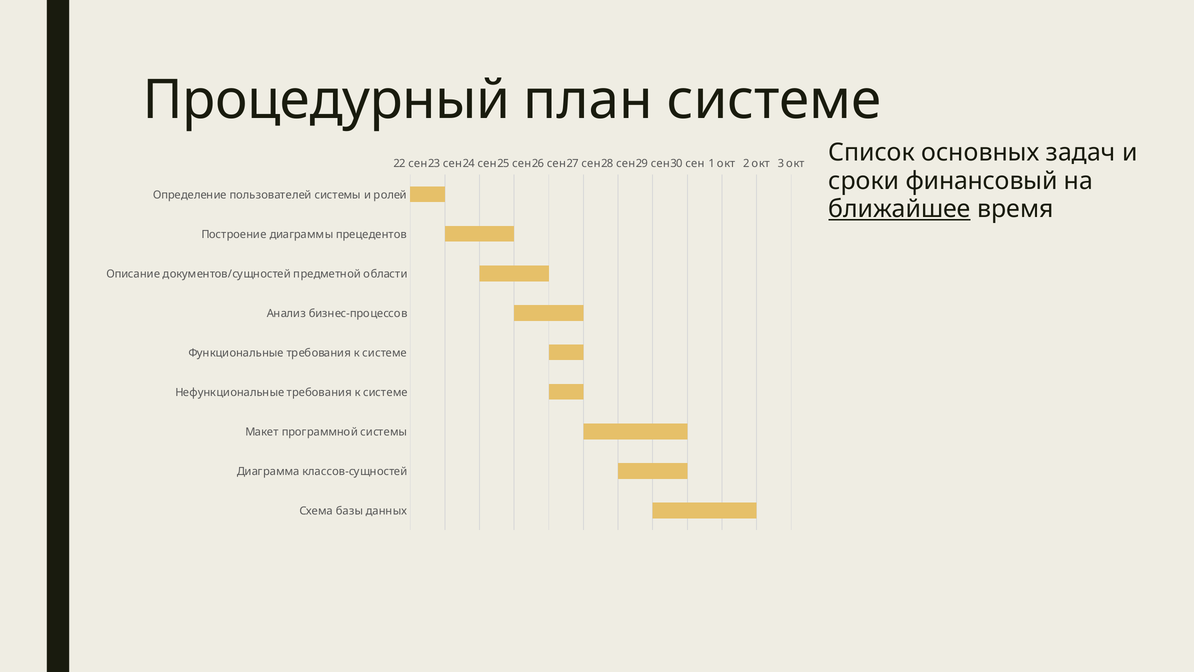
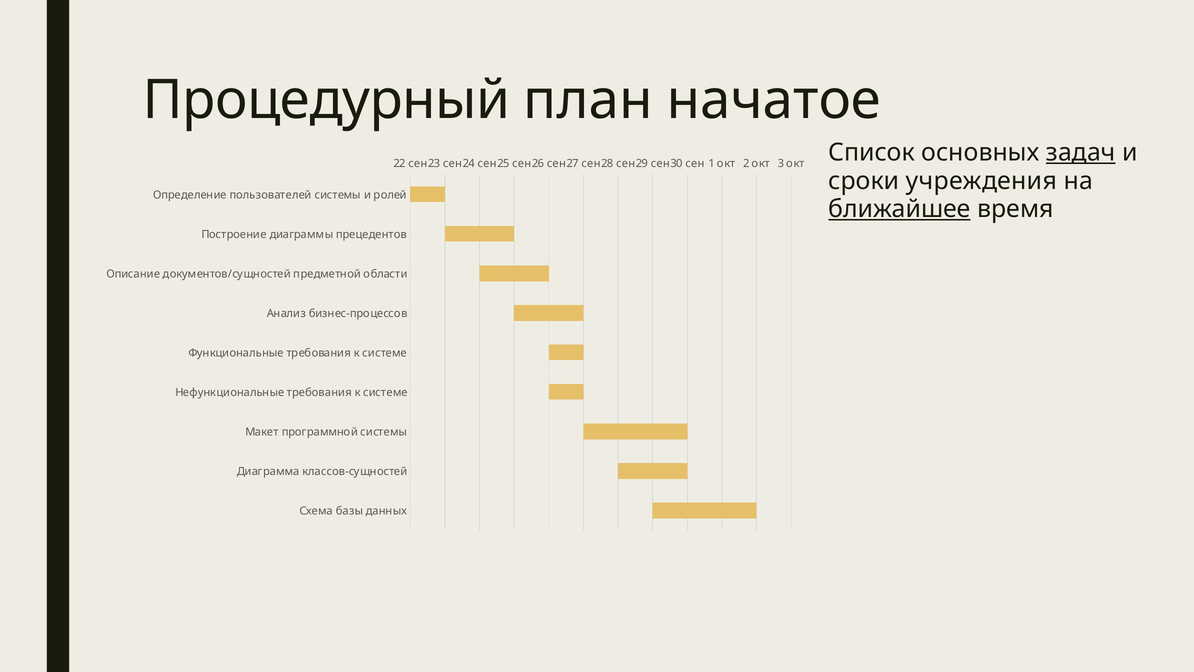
план системе: системе -> начатое
задач underline: none -> present
финансовый: финансовый -> учреждения
